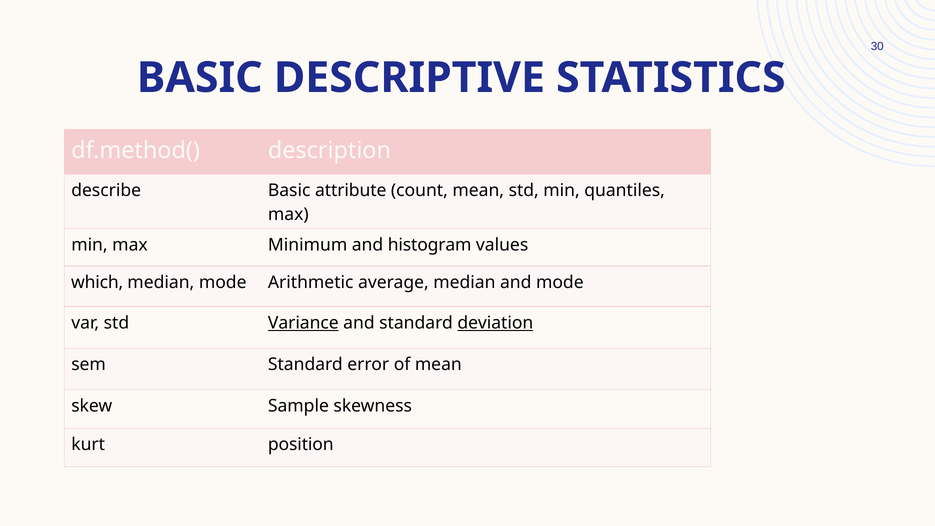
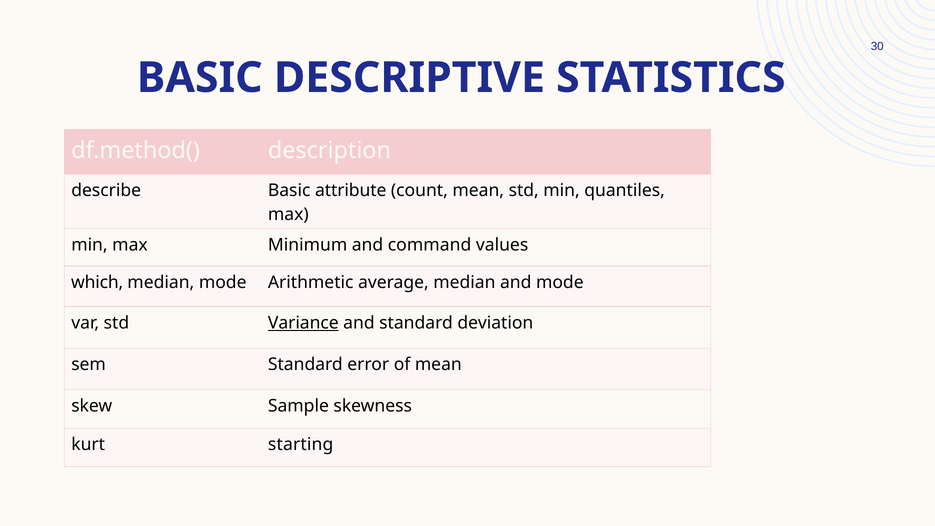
histogram: histogram -> command
deviation underline: present -> none
position: position -> starting
